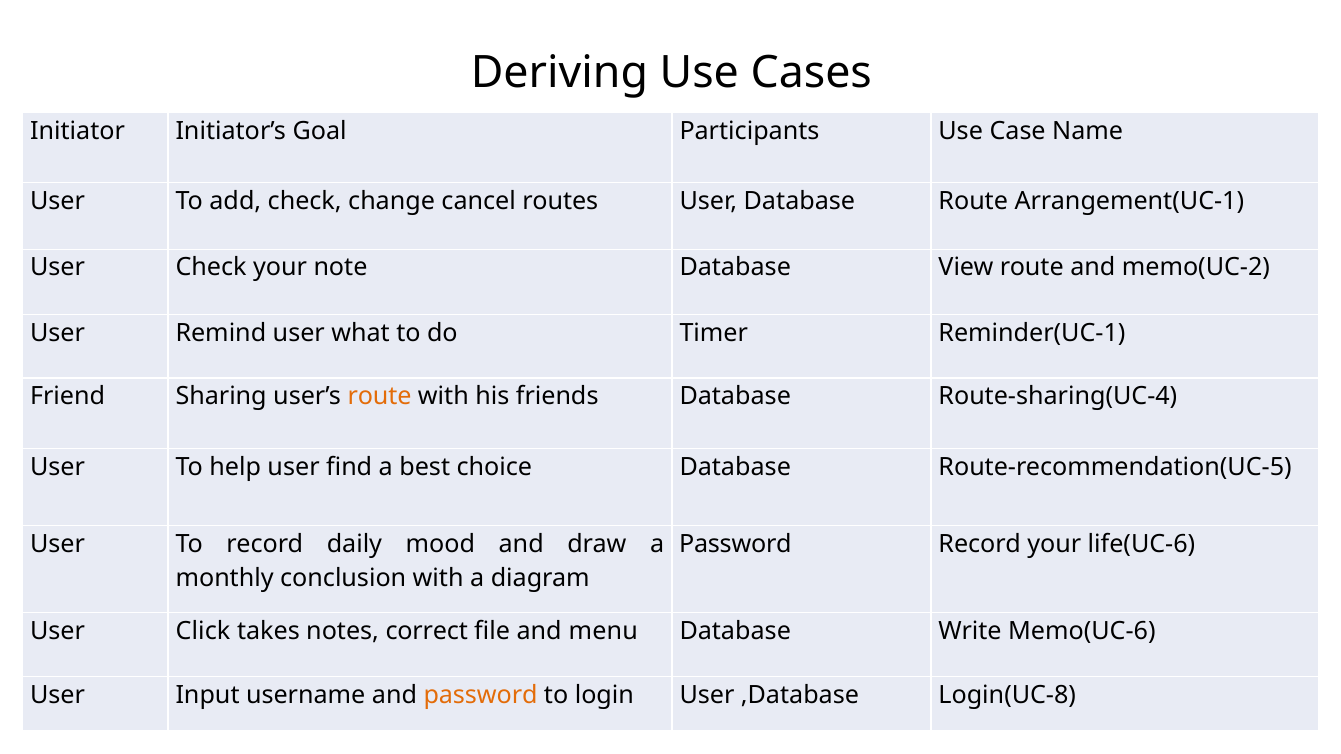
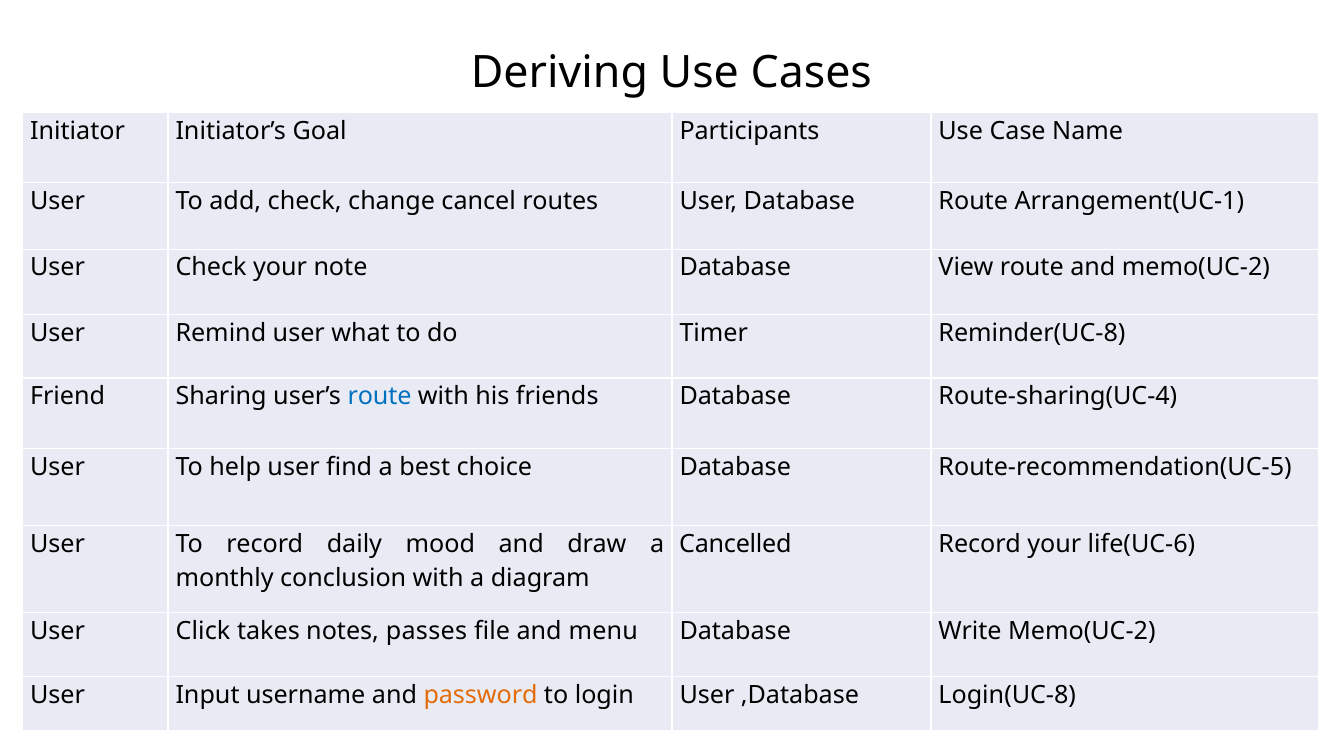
Reminder(UC-1: Reminder(UC-1 -> Reminder(UC-8
route at (380, 397) colour: orange -> blue
Password at (735, 545): Password -> Cancelled
correct: correct -> passes
Write Memo(UC-6: Memo(UC-6 -> Memo(UC-2
